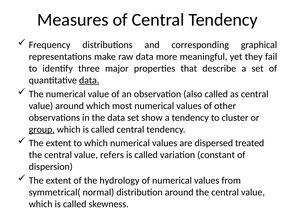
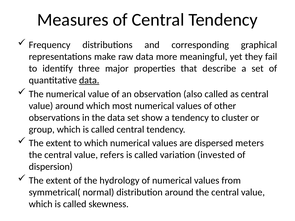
group underline: present -> none
treated: treated -> meters
constant: constant -> invested
